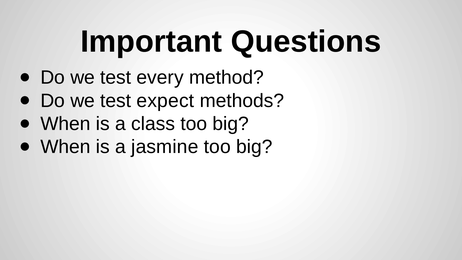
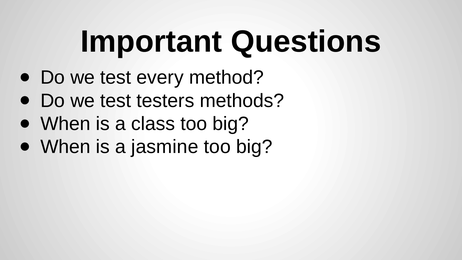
expect: expect -> testers
